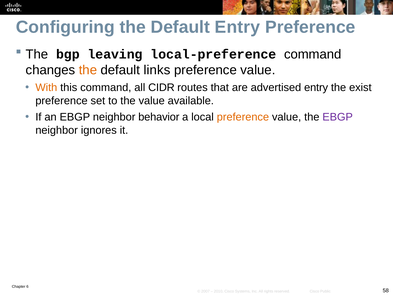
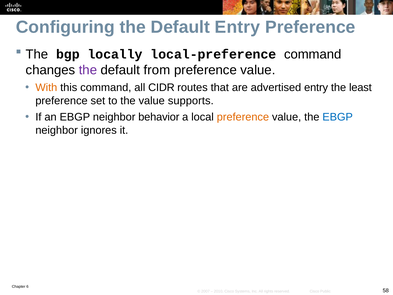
leaving: leaving -> locally
the at (88, 70) colour: orange -> purple
links: links -> from
exist: exist -> least
available: available -> supports
EBGP at (338, 117) colour: purple -> blue
